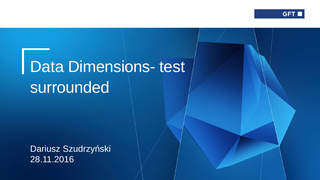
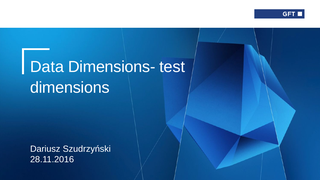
surrounded: surrounded -> dimensions
